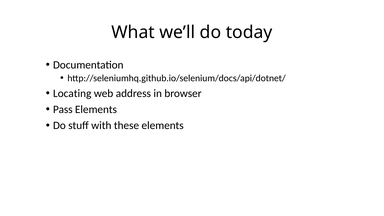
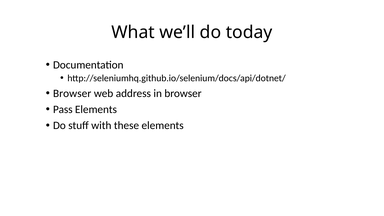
Locating at (72, 93): Locating -> Browser
